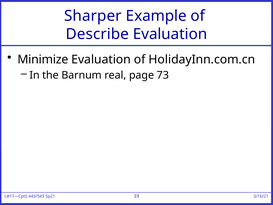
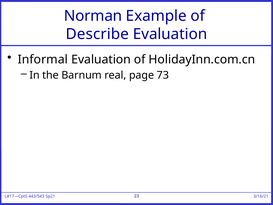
Sharper: Sharper -> Norman
Minimize: Minimize -> Informal
